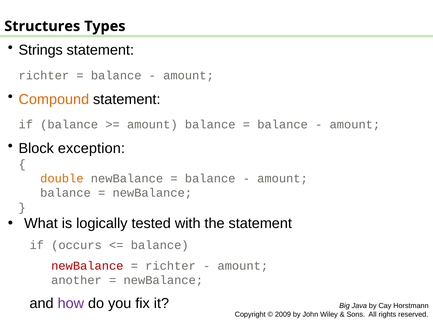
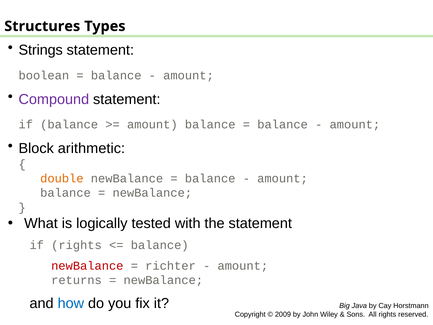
richter at (44, 75): richter -> boolean
Compound colour: orange -> purple
exception: exception -> arithmetic
if occurs: occurs -> rights
another: another -> returns
how colour: purple -> blue
